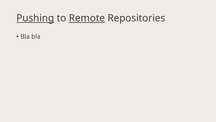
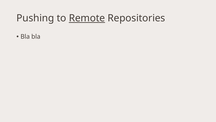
Pushing underline: present -> none
